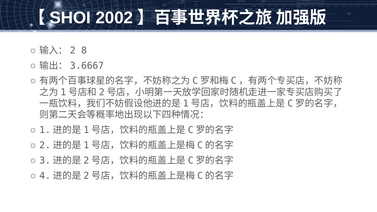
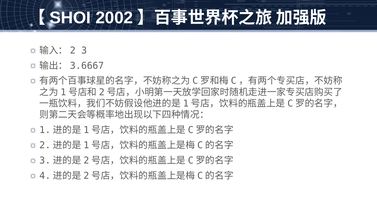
8: 8 -> 3
